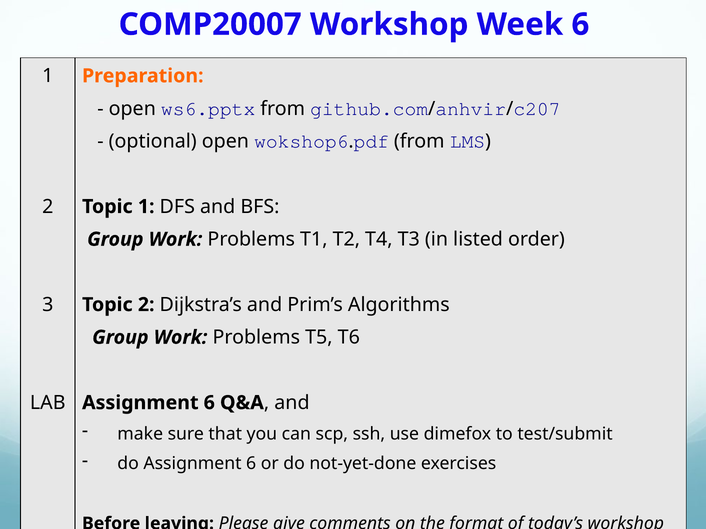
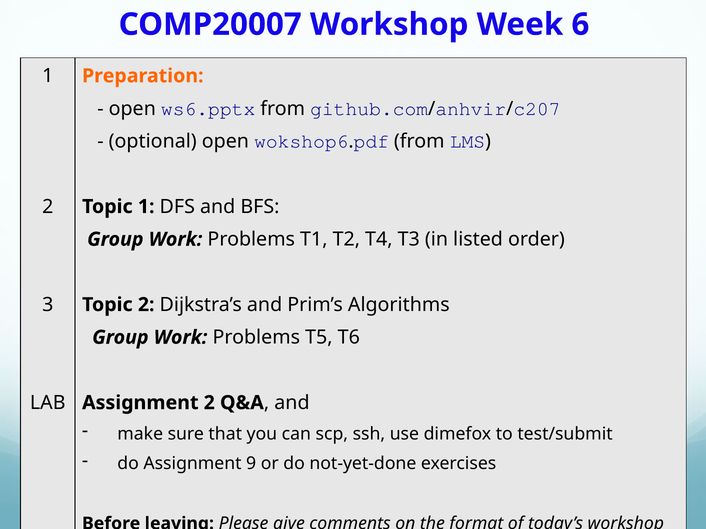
6 at (209, 403): 6 -> 2
do Assignment 6: 6 -> 9
